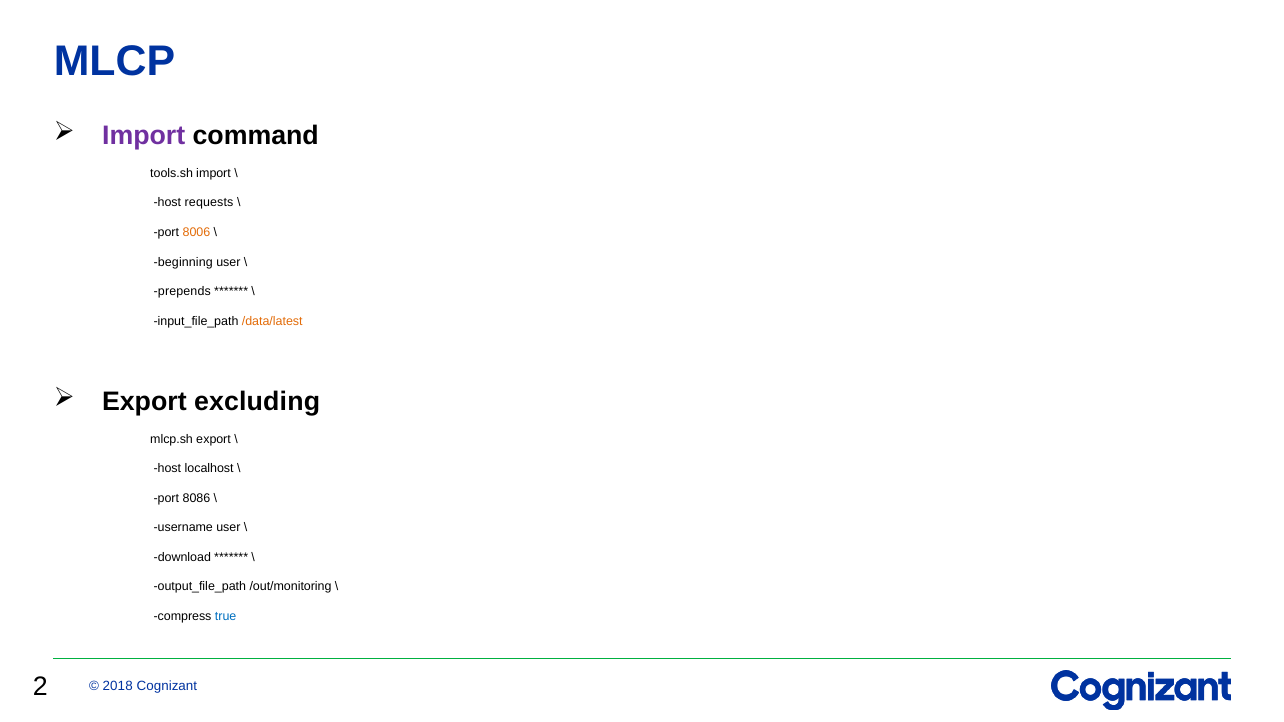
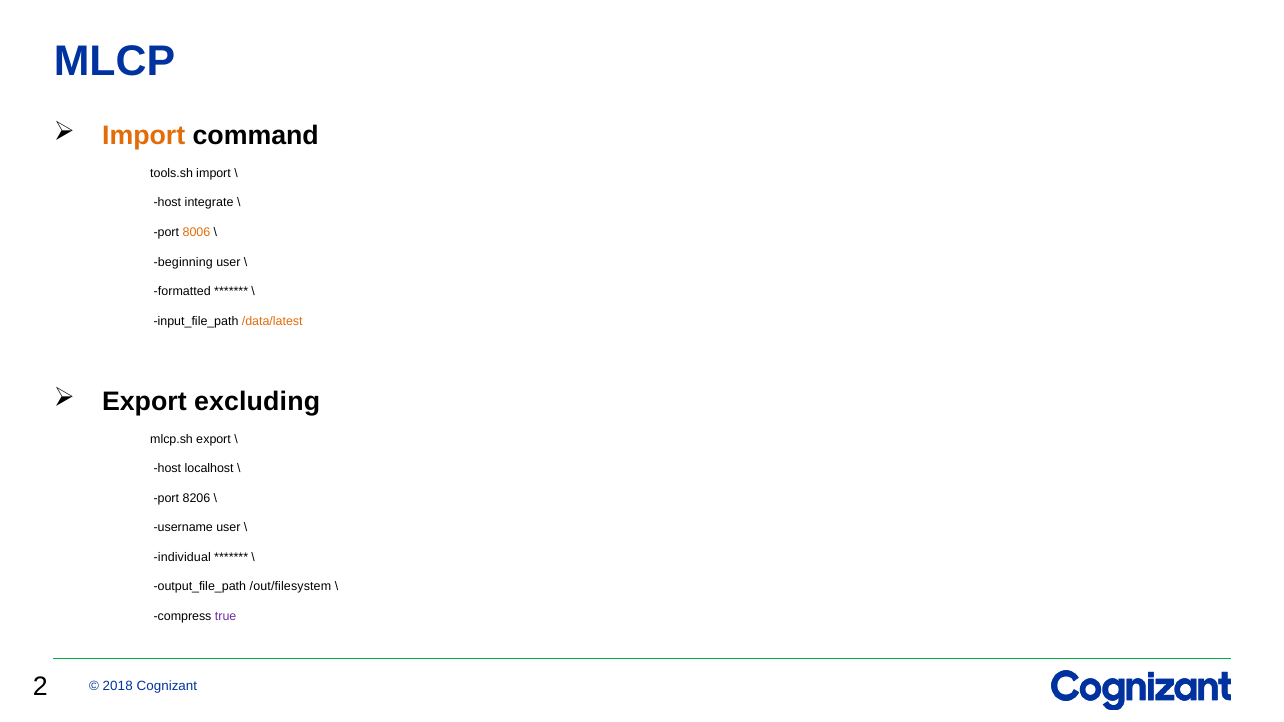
Import at (144, 136) colour: purple -> orange
requests: requests -> integrate
prepends: prepends -> formatted
8086: 8086 -> 8206
download: download -> individual
/out/monitoring: /out/monitoring -> /out/filesystem
true colour: blue -> purple
